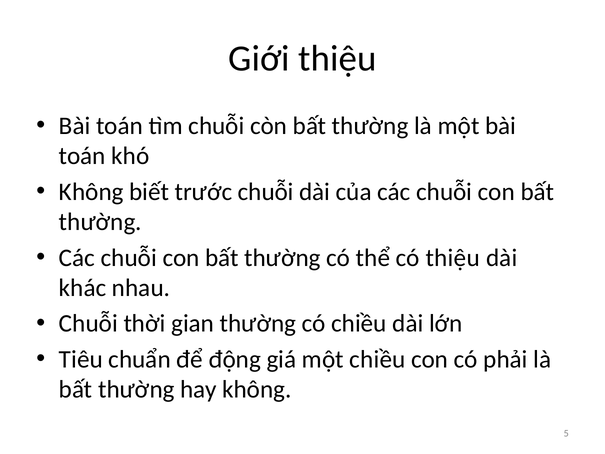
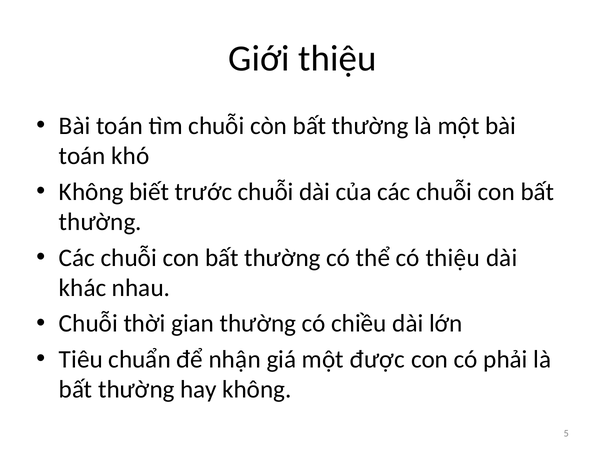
động: động -> nhận
một chiều: chiều -> được
